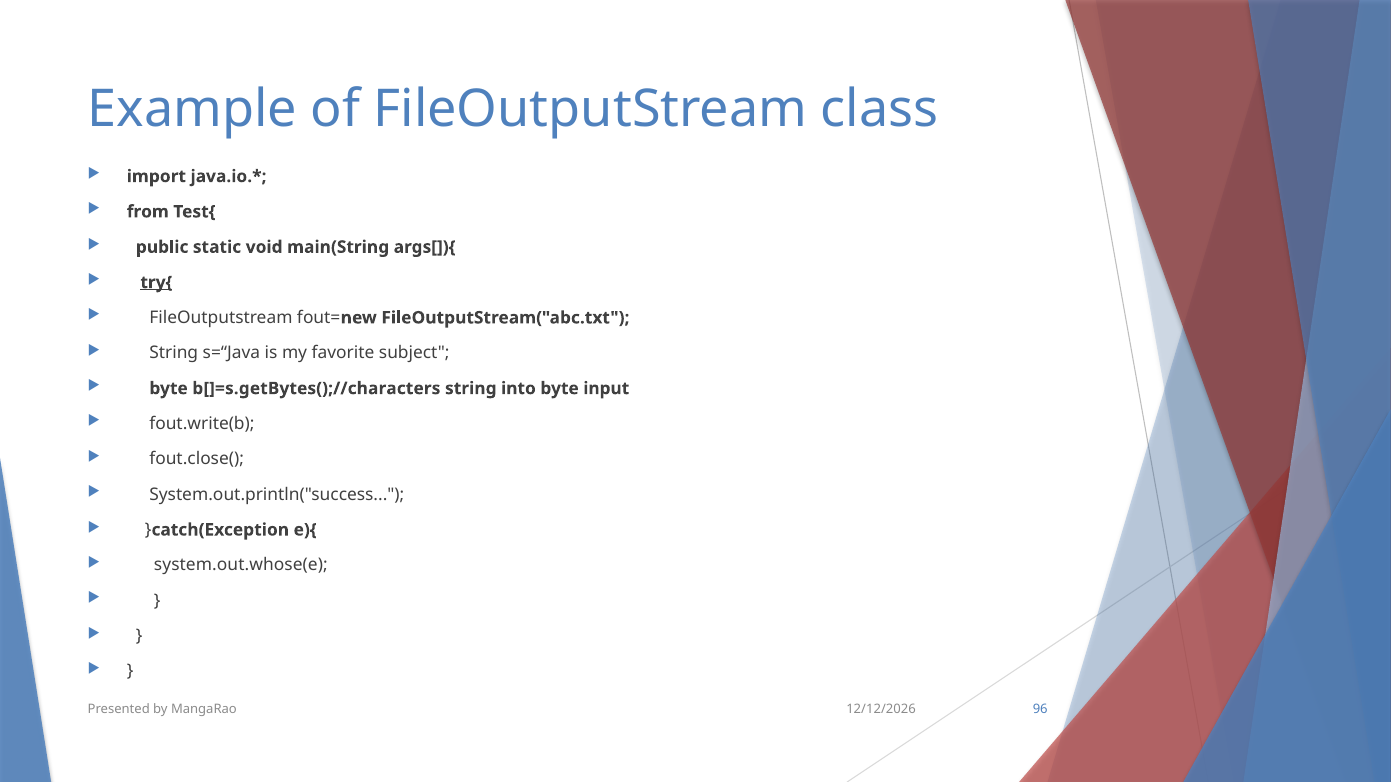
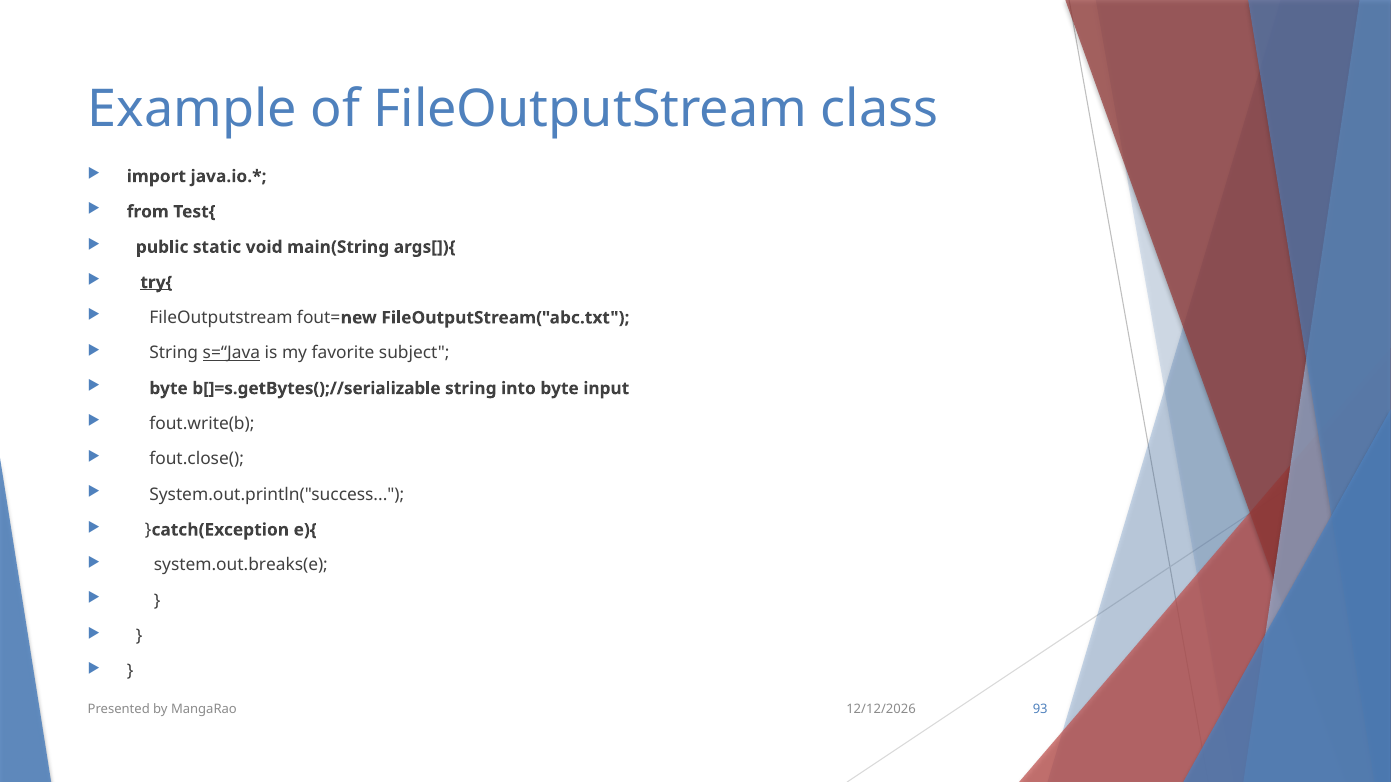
s=“Java underline: none -> present
b[]=s.getBytes();//characters: b[]=s.getBytes();//characters -> b[]=s.getBytes();//serializable
system.out.whose(e: system.out.whose(e -> system.out.breaks(e
96: 96 -> 93
